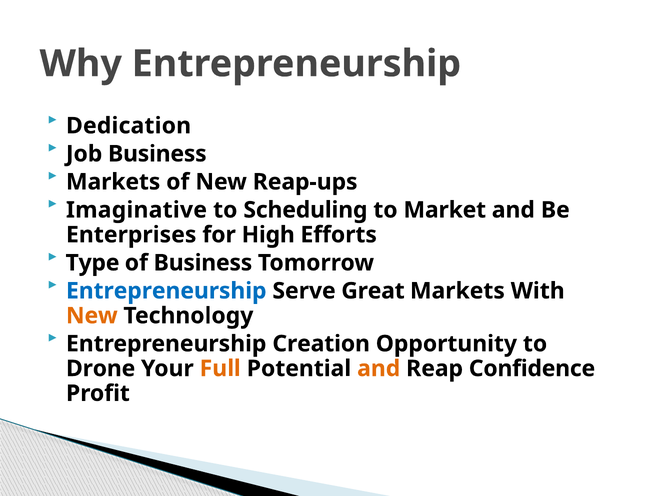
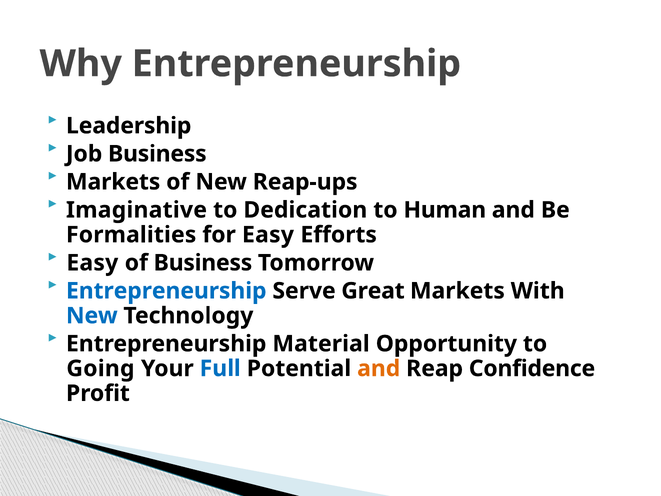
Dedication: Dedication -> Leadership
Scheduling: Scheduling -> Dedication
Market: Market -> Human
Enterprises: Enterprises -> Formalities
for High: High -> Easy
Type at (93, 263): Type -> Easy
New at (92, 316) colour: orange -> blue
Creation: Creation -> Material
Drone: Drone -> Going
Full colour: orange -> blue
